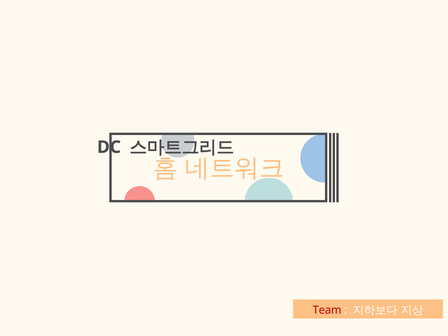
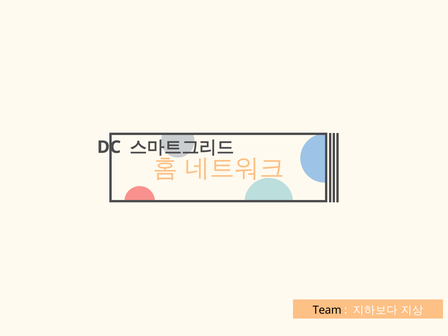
Team colour: red -> black
